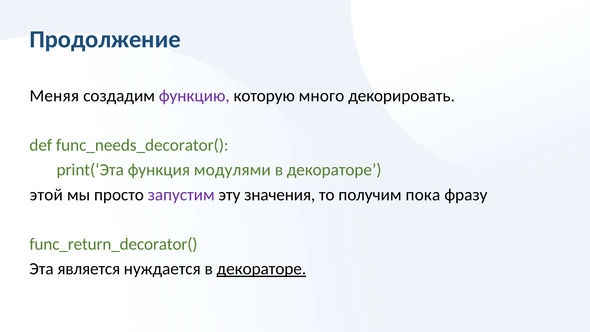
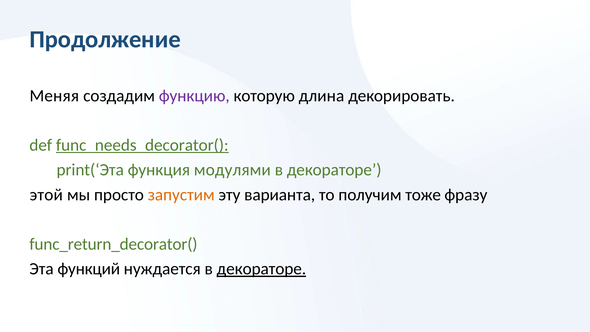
много: много -> длина
func_needs_decorator( underline: none -> present
запустим colour: purple -> orange
значения: значения -> варианта
пока: пока -> тоже
является: является -> функций
